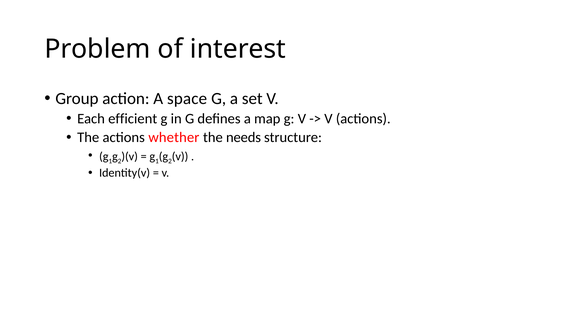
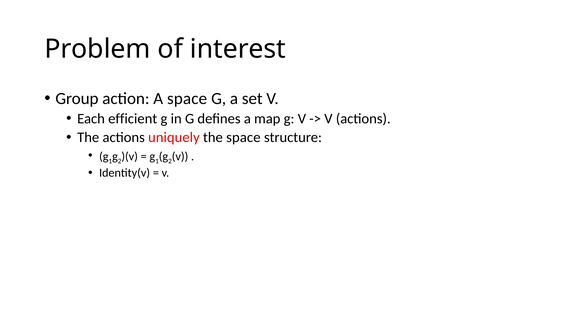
whether: whether -> uniquely
the needs: needs -> space
